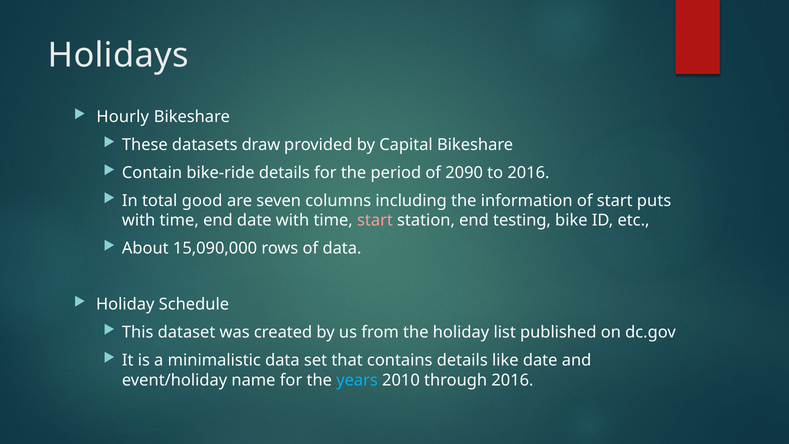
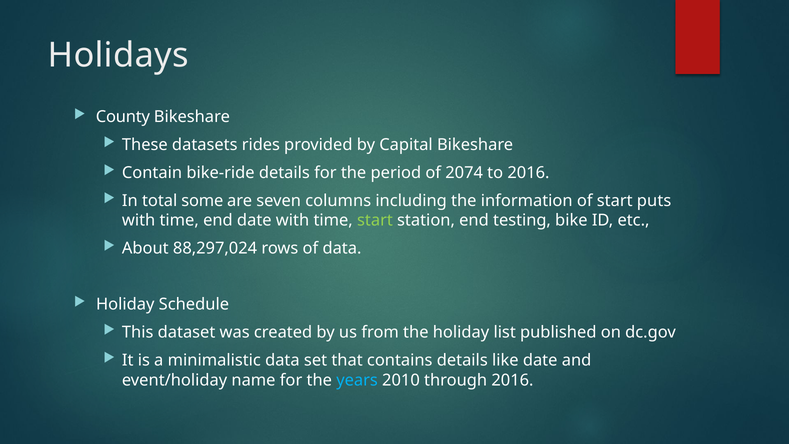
Hourly: Hourly -> County
draw: draw -> rides
2090: 2090 -> 2074
good: good -> some
start at (375, 220) colour: pink -> light green
15,090,000: 15,090,000 -> 88,297,024
